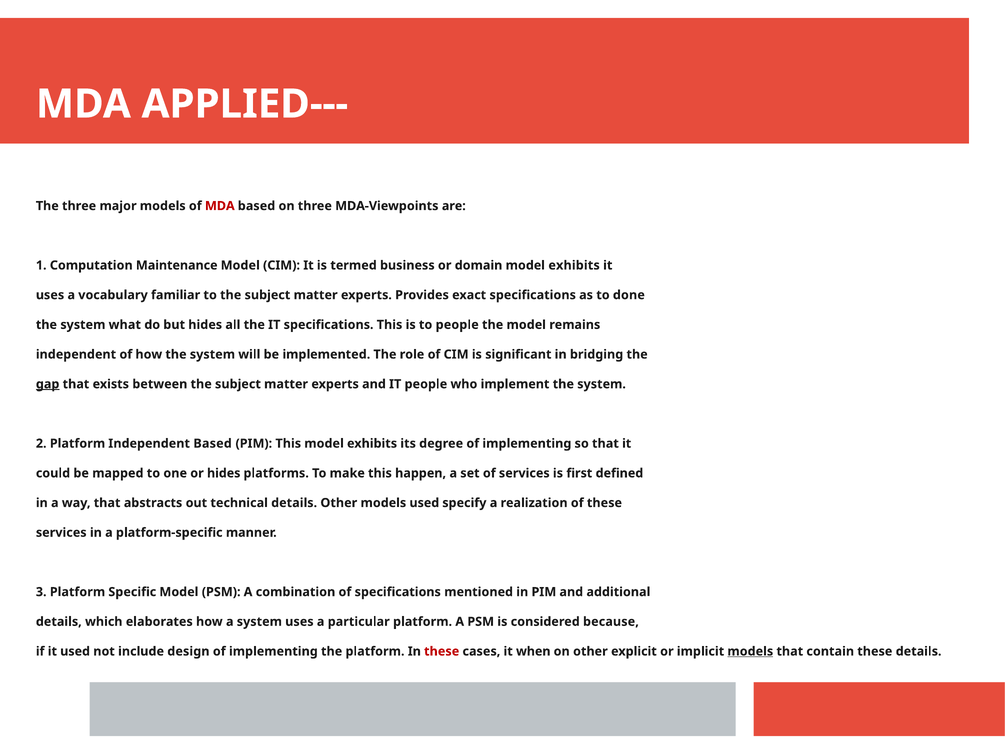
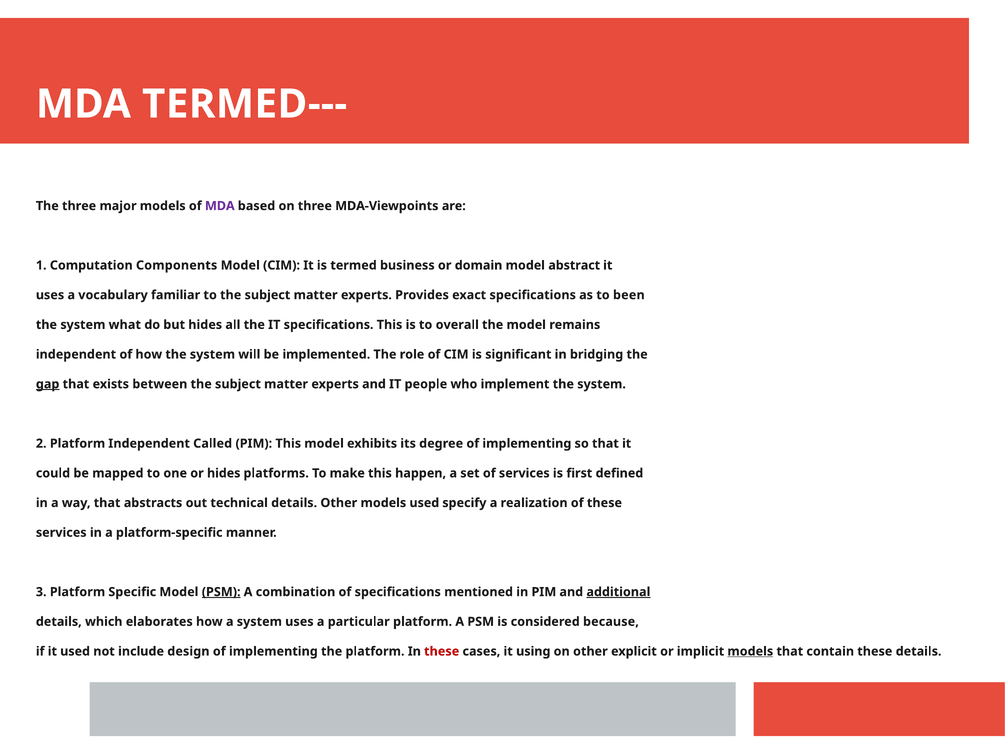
APPLIED---: APPLIED--- -> TERMED---
MDA at (220, 206) colour: red -> purple
Maintenance: Maintenance -> Components
domain model exhibits: exhibits -> abstract
done: done -> been
to people: people -> overall
Independent Based: Based -> Called
PSM at (221, 592) underline: none -> present
additional underline: none -> present
when: when -> using
